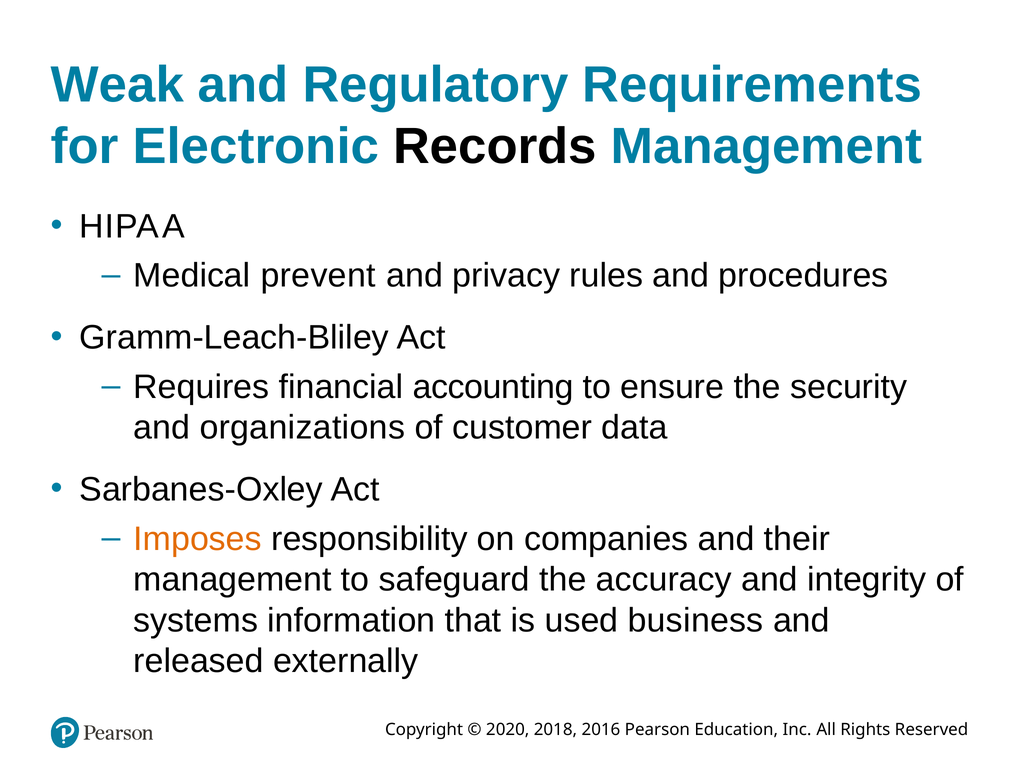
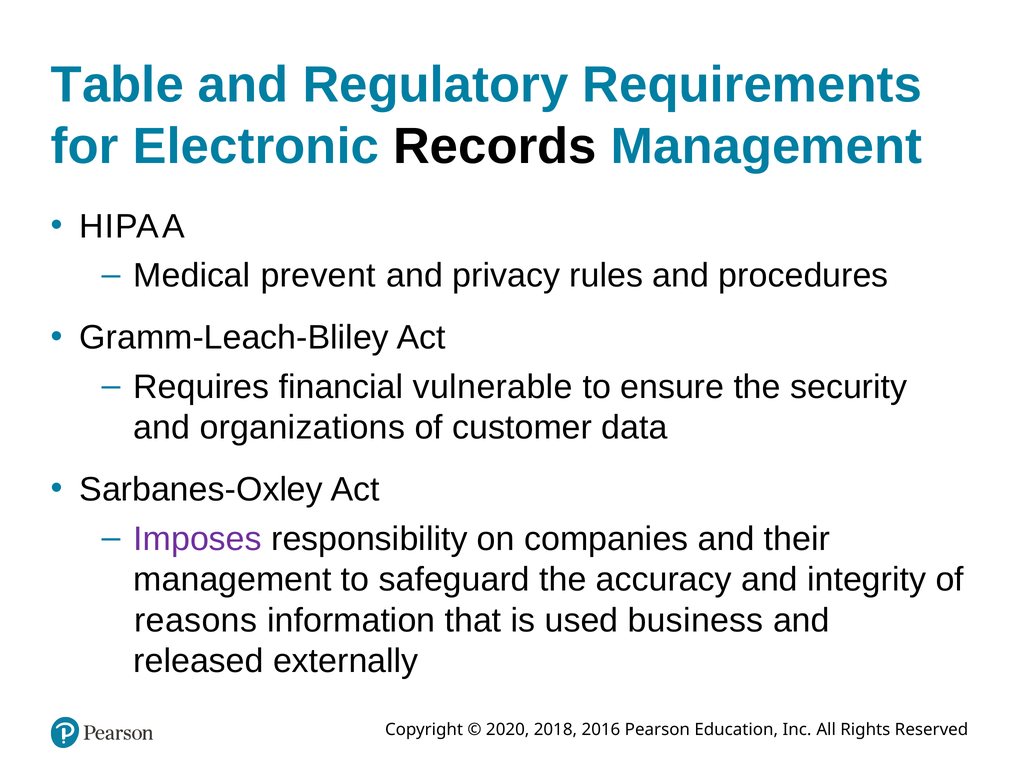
Weak: Weak -> Table
accounting: accounting -> vulnerable
Imposes colour: orange -> purple
systems: systems -> reasons
